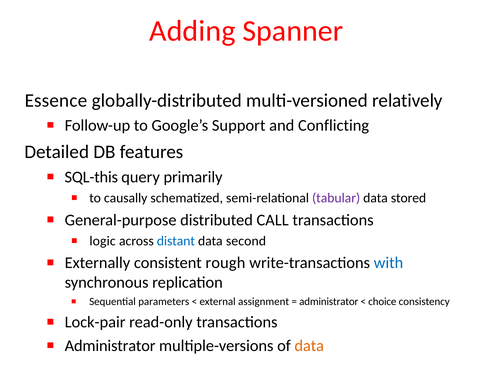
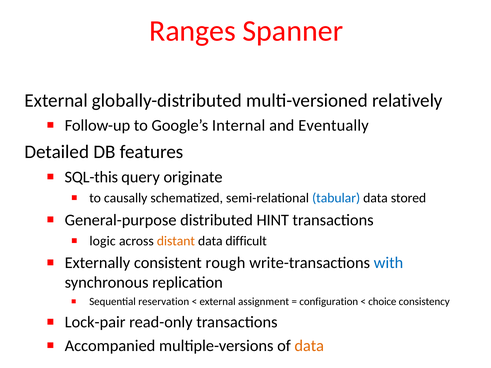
Adding: Adding -> Ranges
Essence at (56, 101): Essence -> External
Support: Support -> Internal
Conflicting: Conflicting -> Eventually
primarily: primarily -> originate
tabular colour: purple -> blue
CALL: CALL -> HINT
distant colour: blue -> orange
second: second -> difficult
parameters: parameters -> reservation
administrator at (329, 302): administrator -> configuration
Administrator at (110, 346): Administrator -> Accompanied
